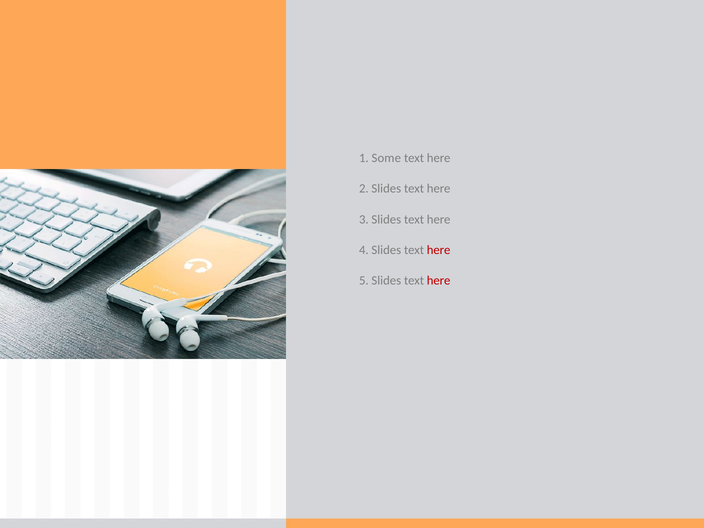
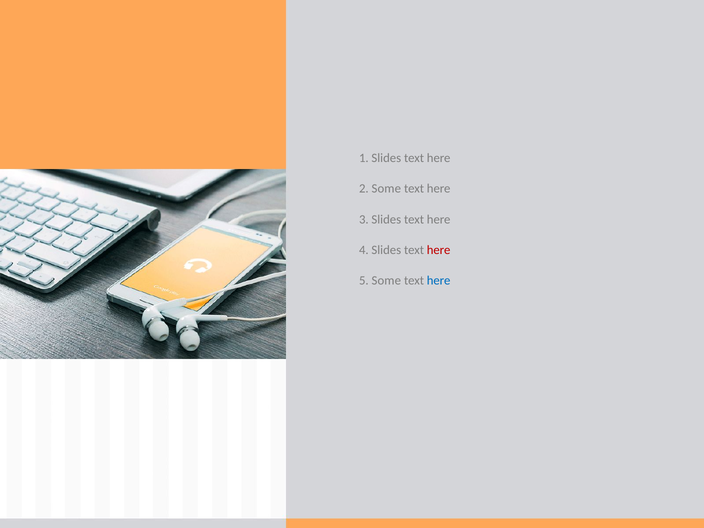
Some at (386, 158): Some -> Slides
Slides at (386, 189): Slides -> Some
Slides at (386, 280): Slides -> Some
here at (439, 280) colour: red -> blue
